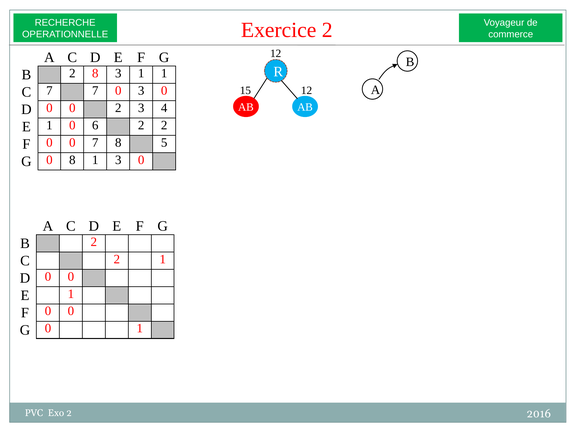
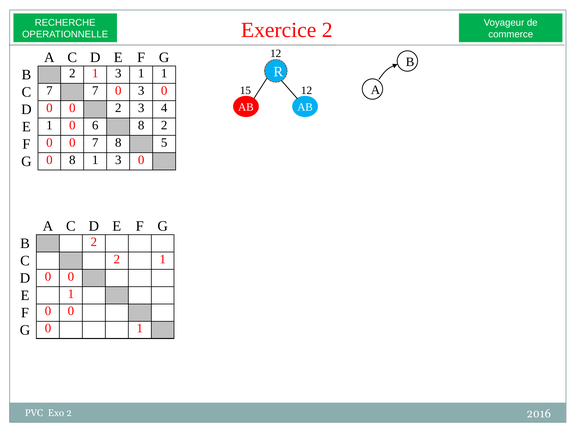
B 2 8: 8 -> 1
6 2: 2 -> 8
